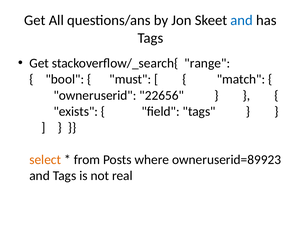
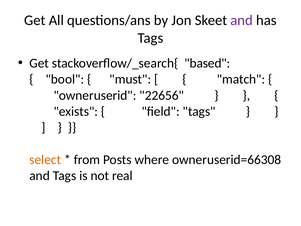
and at (242, 20) colour: blue -> purple
range: range -> based
owneruserid=89923: owneruserid=89923 -> owneruserid=66308
